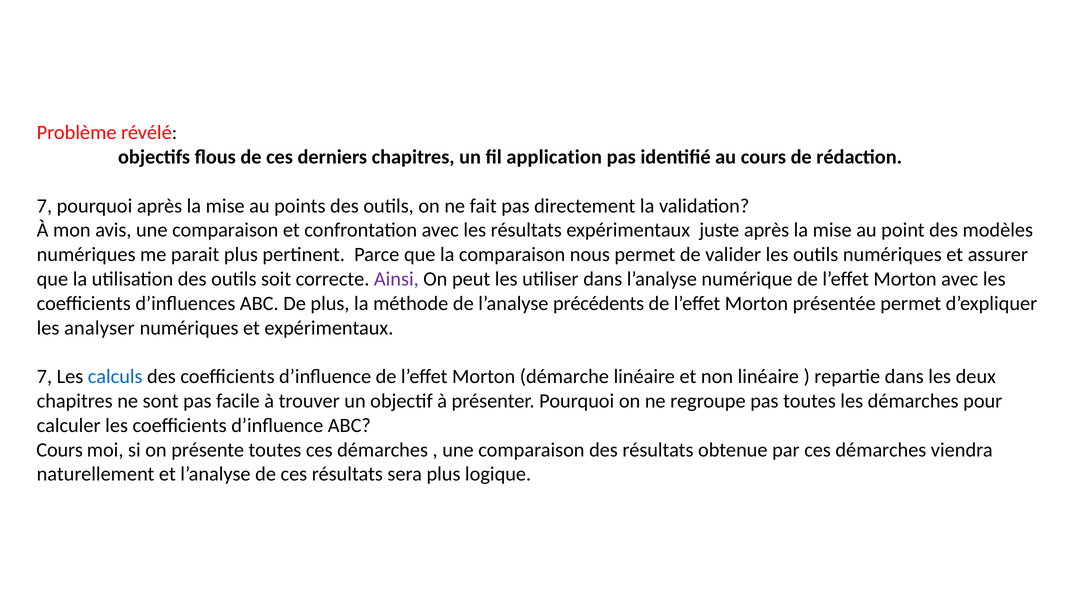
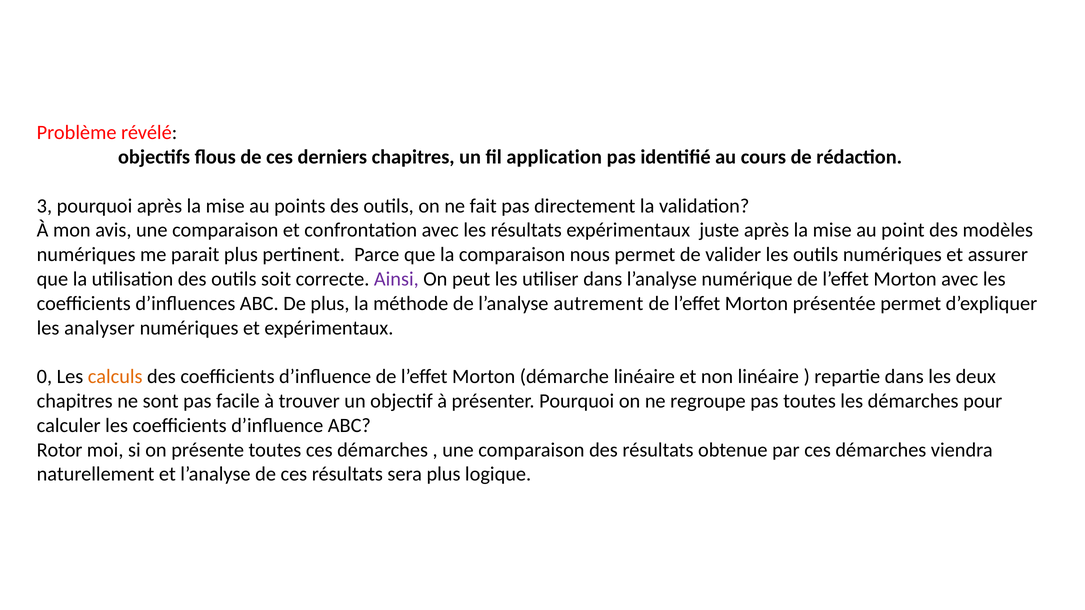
7 at (44, 206): 7 -> 3
précédents: précédents -> autrement
7 at (44, 377): 7 -> 0
calculs colour: blue -> orange
Cours at (60, 450): Cours -> Rotor
